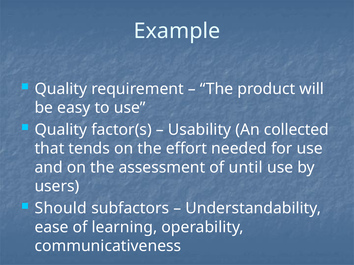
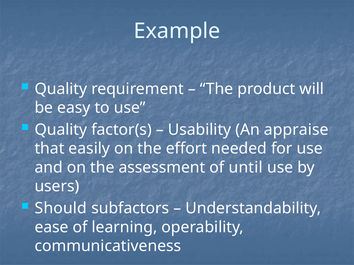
collected: collected -> appraise
tends: tends -> easily
